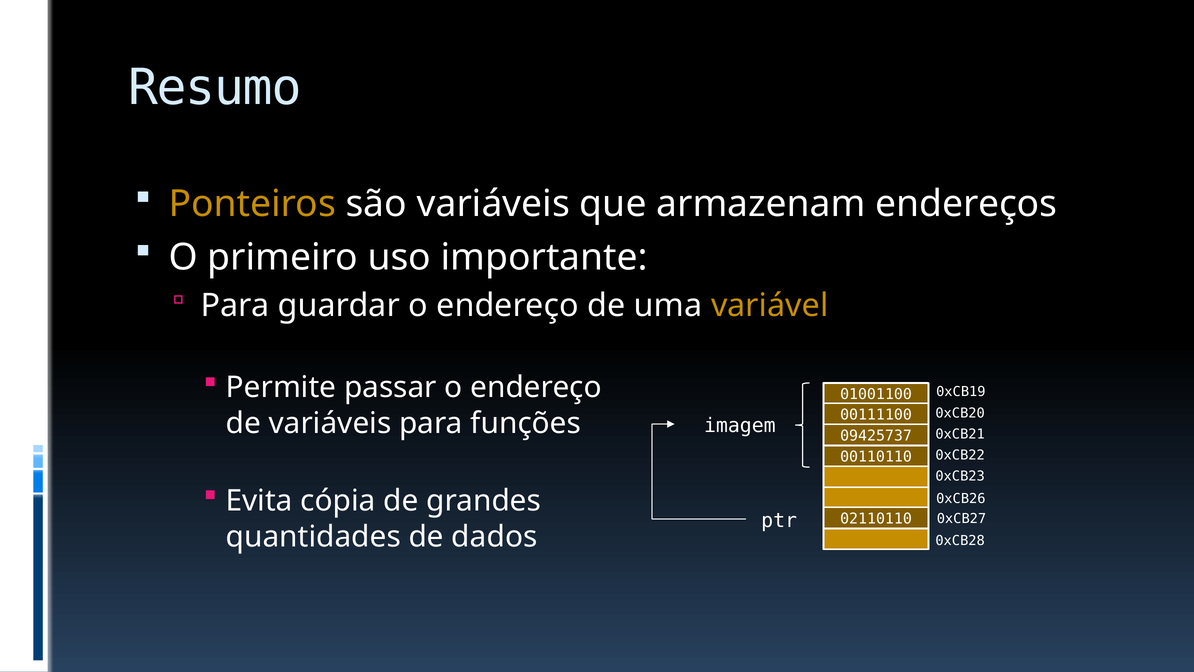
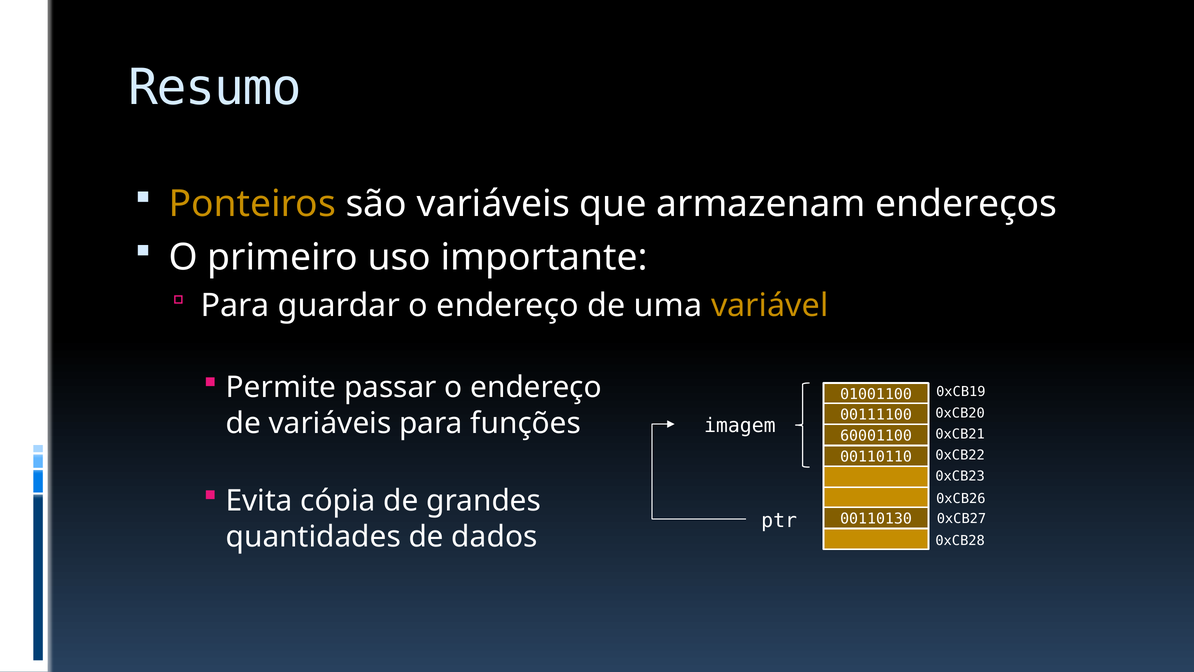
09425737: 09425737 -> 60001100
02110110: 02110110 -> 00110130
